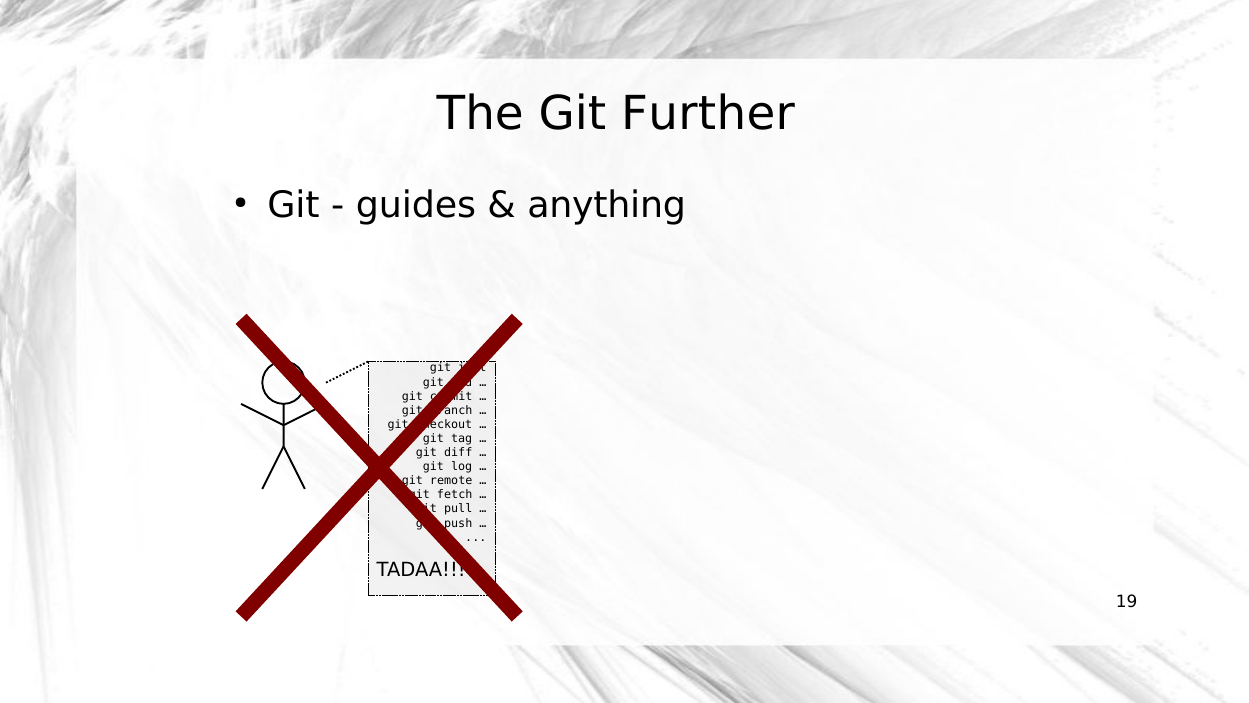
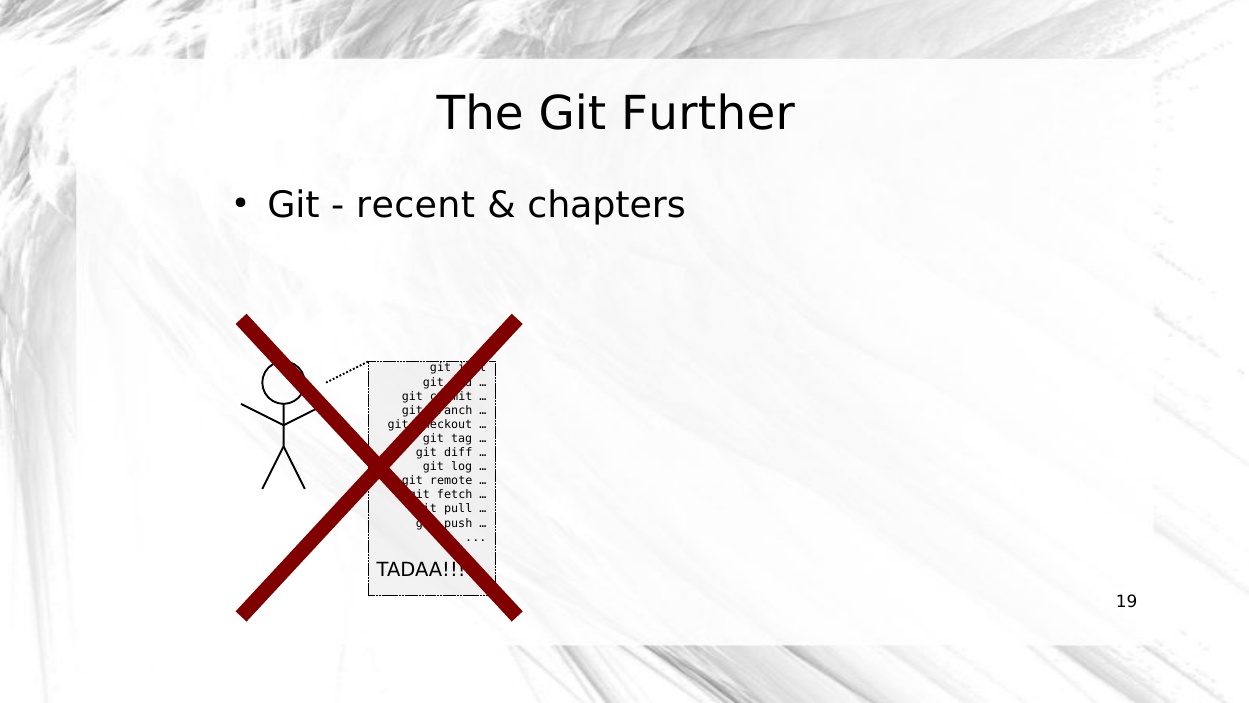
guides: guides -> recent
anything: anything -> chapters
